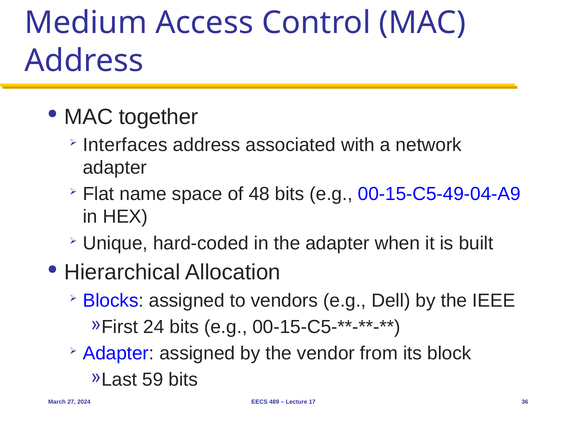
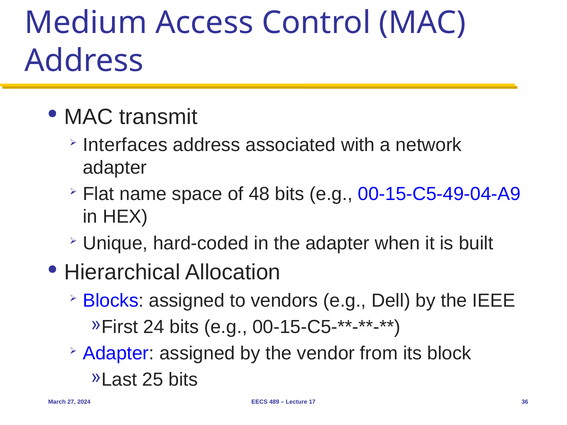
together: together -> transmit
59: 59 -> 25
